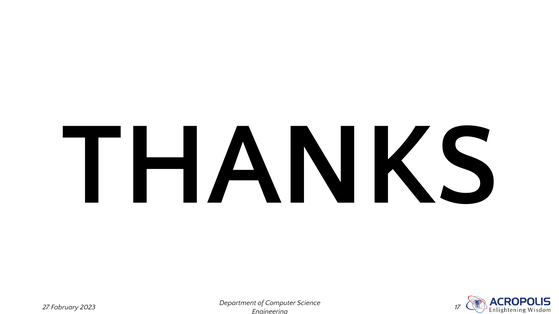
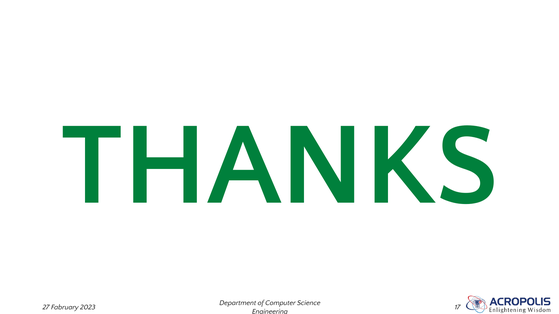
THANKS colour: black -> green
